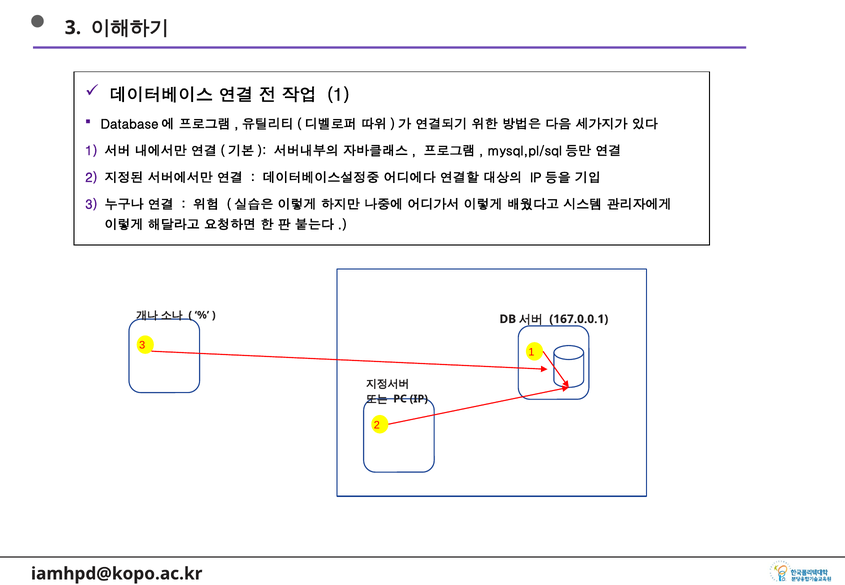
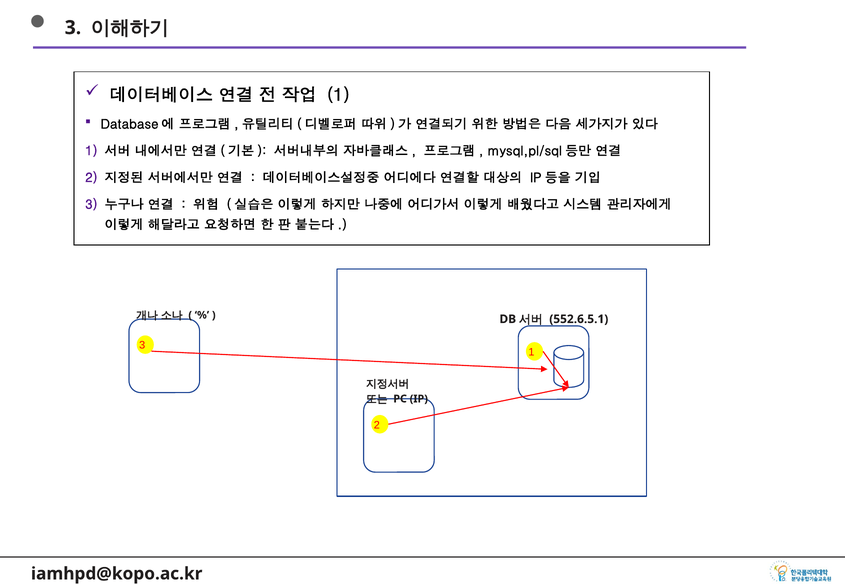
167.0.0.1: 167.0.0.1 -> 552.6.5.1
